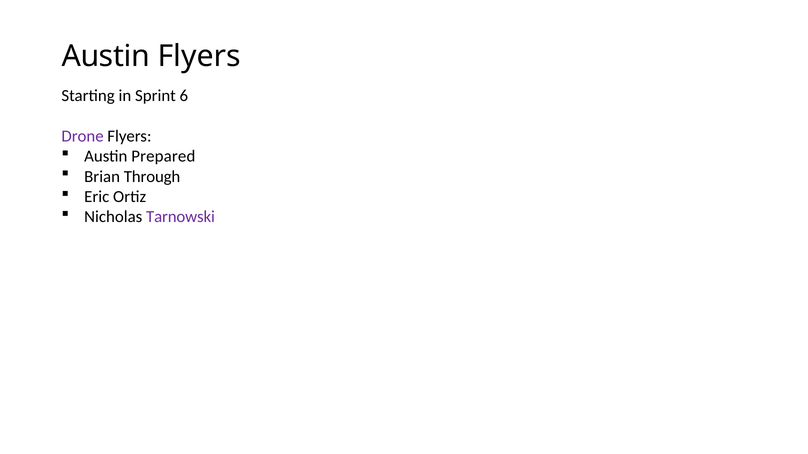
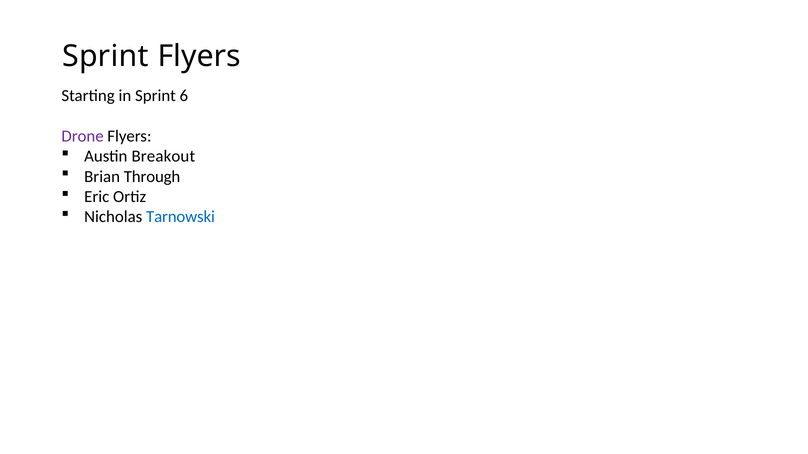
Austin at (106, 56): Austin -> Sprint
Prepared: Prepared -> Breakout
Tarnowski colour: purple -> blue
